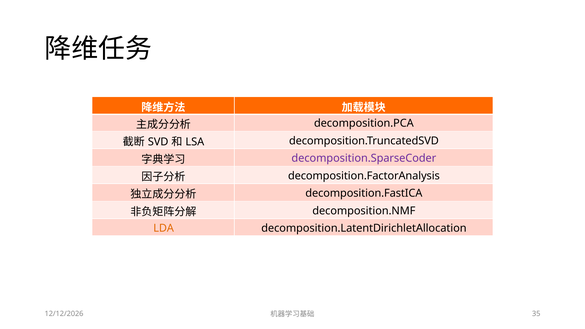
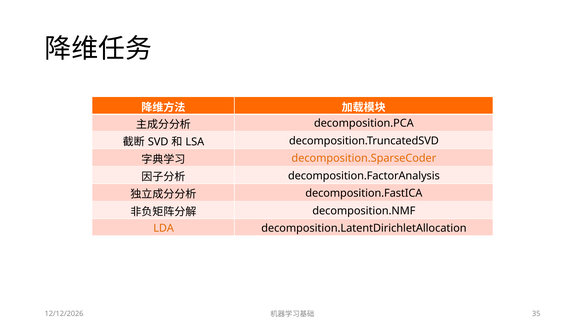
decomposition.SparseCoder colour: purple -> orange
